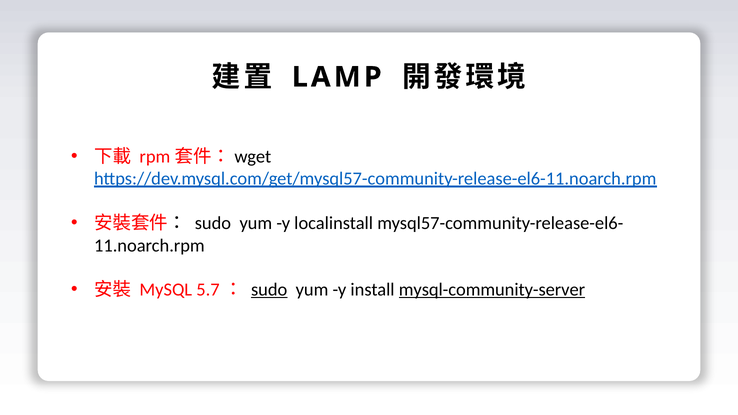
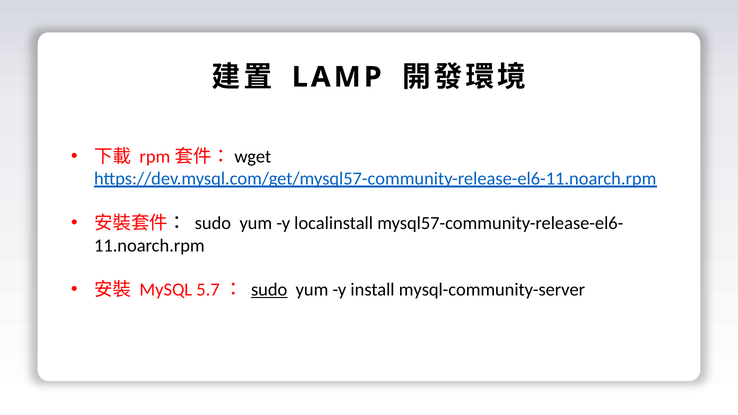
mysql-community-server underline: present -> none
